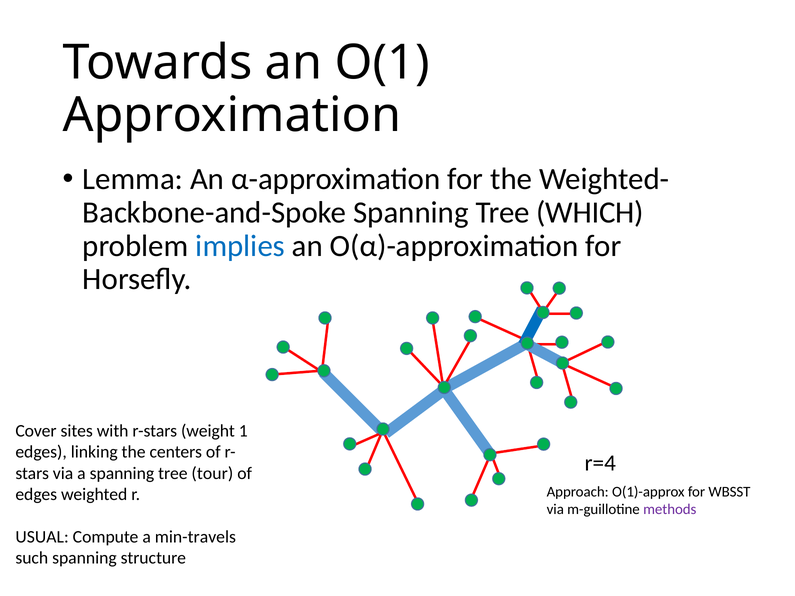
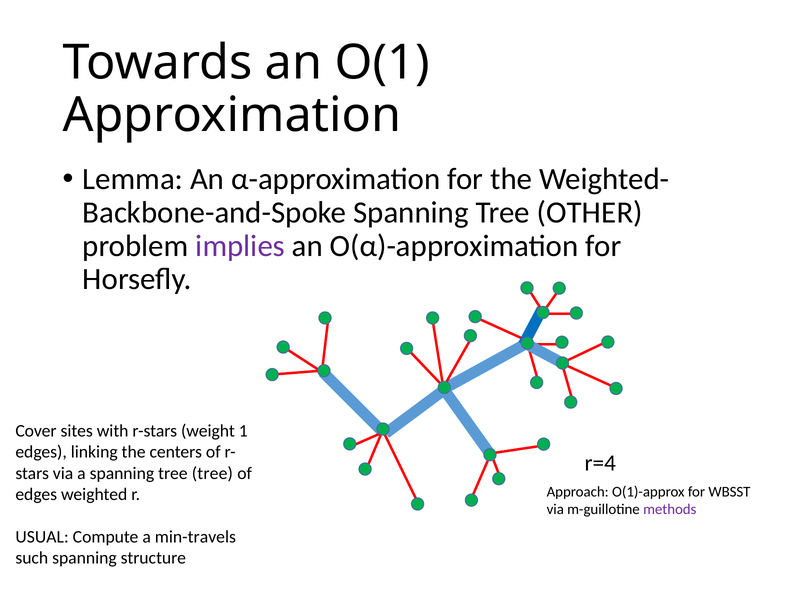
WHICH: WHICH -> OTHER
implies colour: blue -> purple
tree tour: tour -> tree
